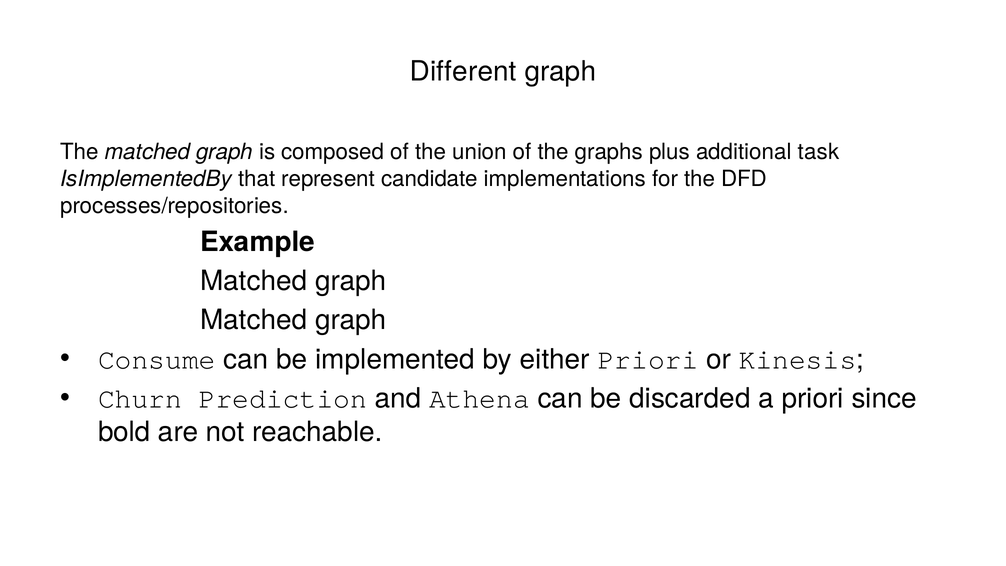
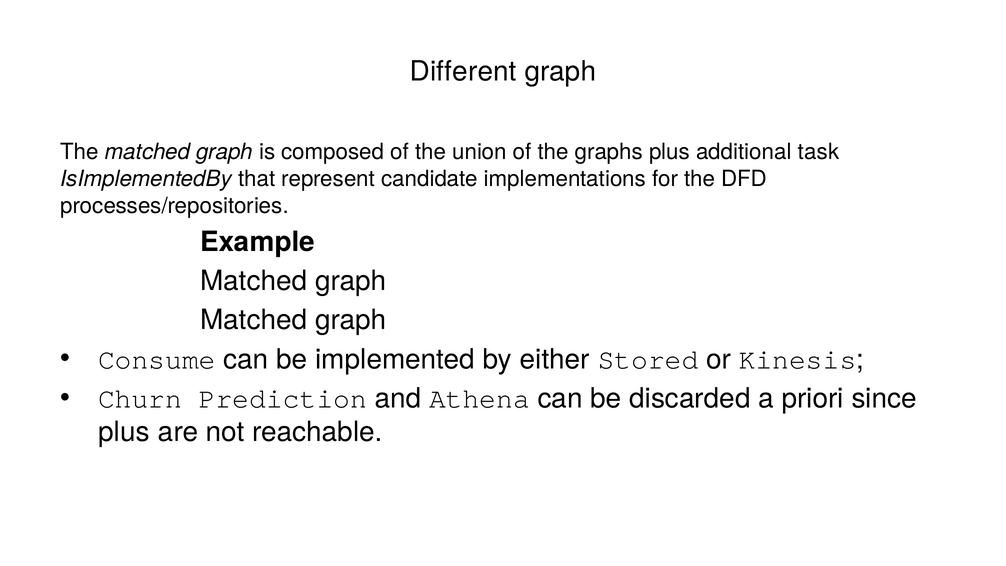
either Priori: Priori -> Stored
bold at (124, 432): bold -> plus
